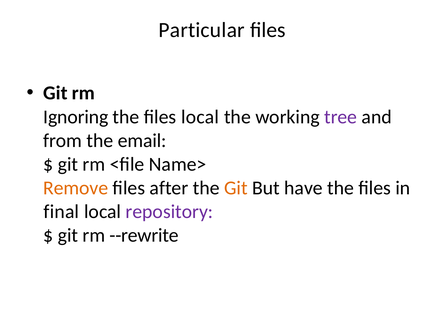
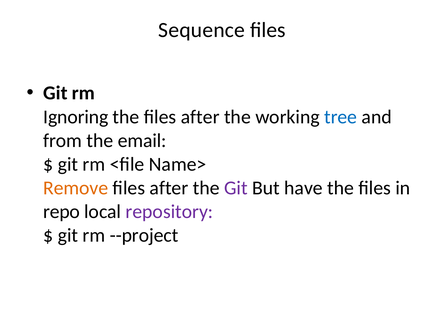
Particular: Particular -> Sequence
the files local: local -> after
tree colour: purple -> blue
Git at (236, 188) colour: orange -> purple
final: final -> repo
--rewrite: --rewrite -> --project
